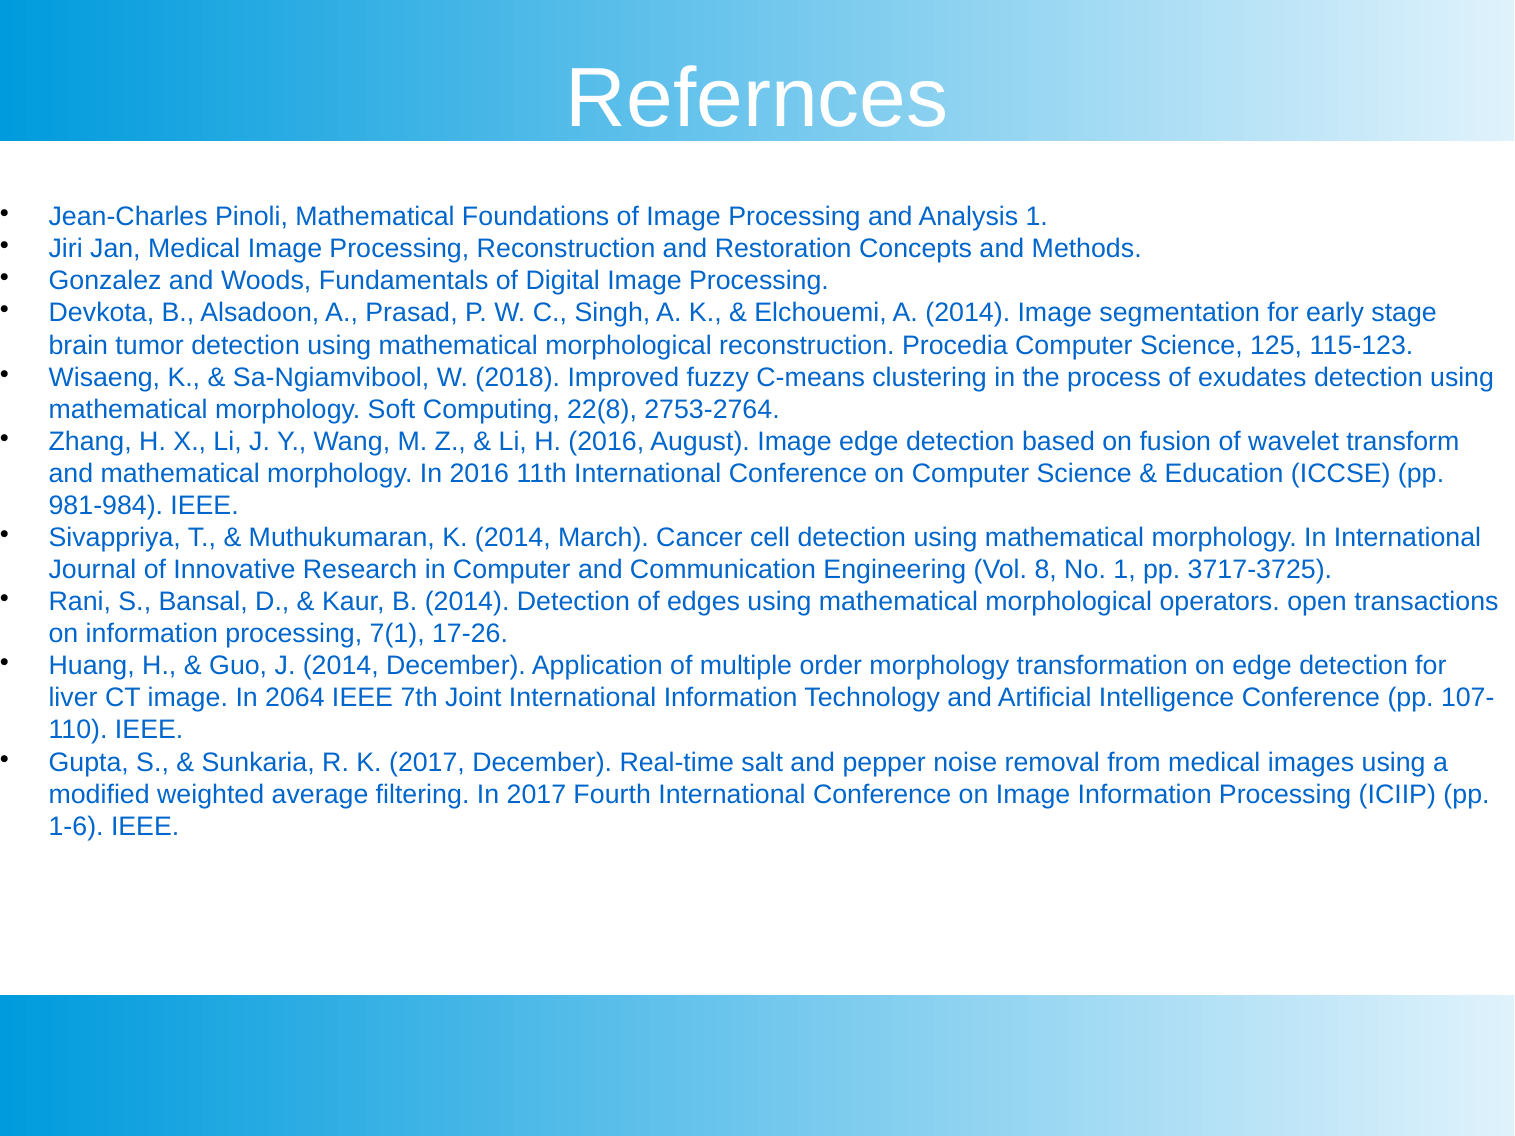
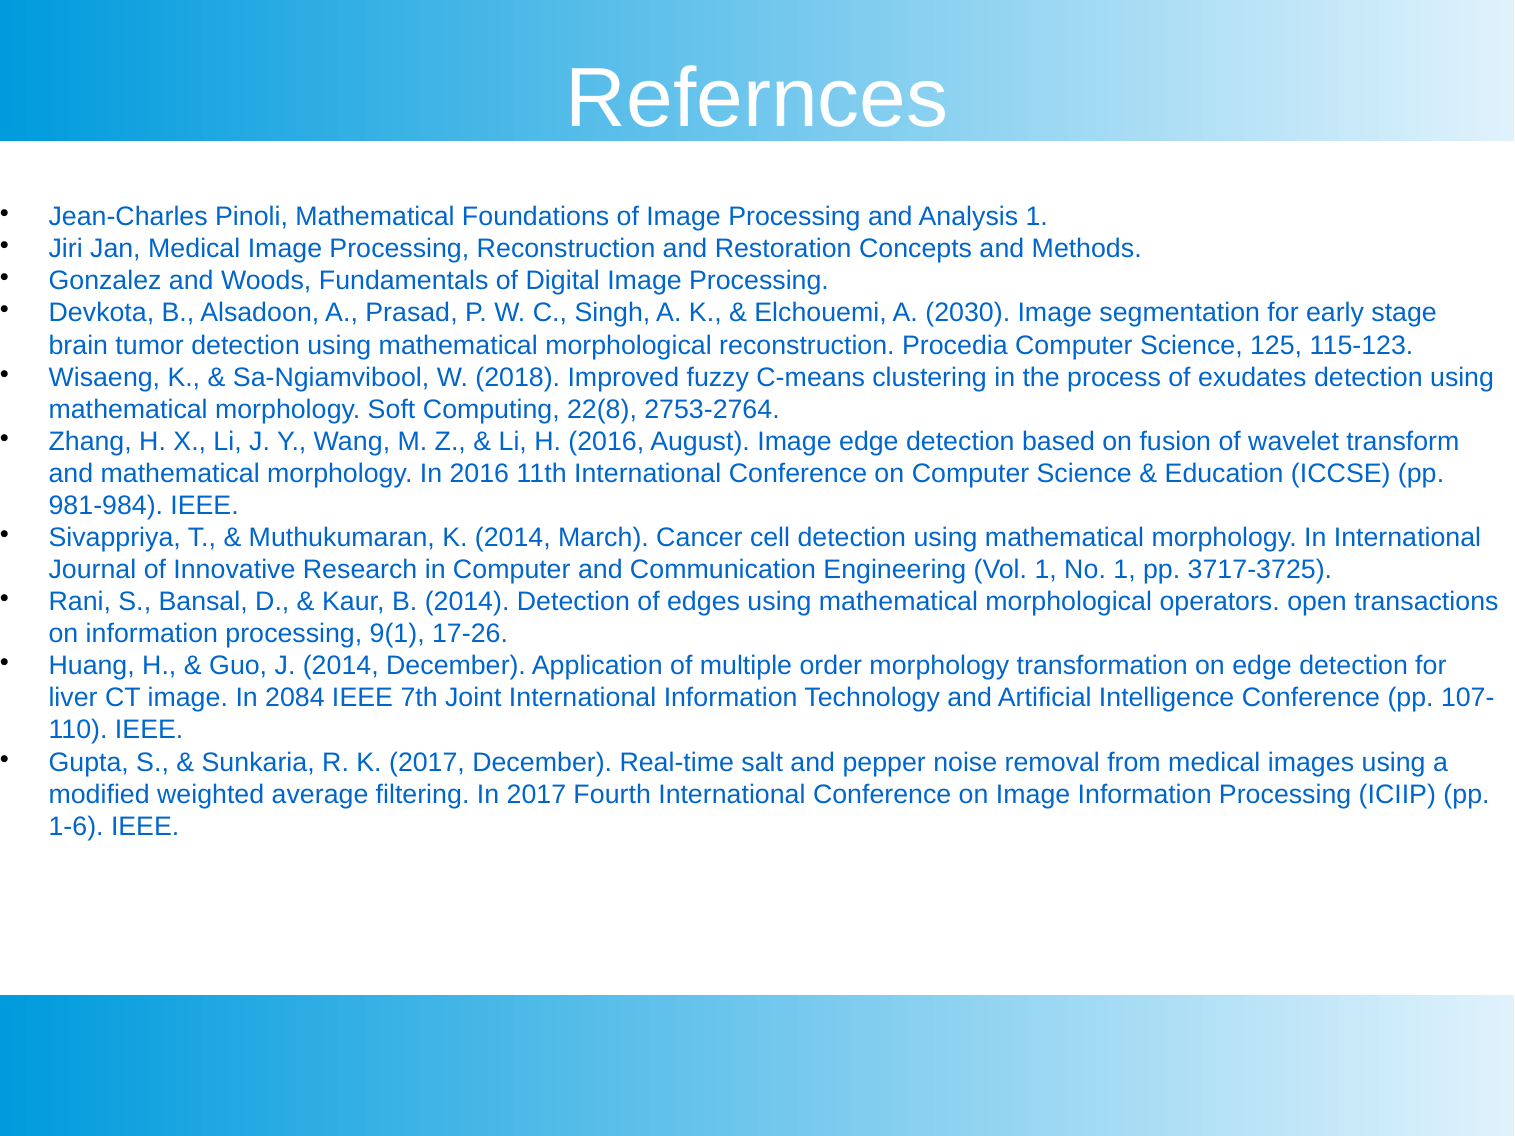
A 2014: 2014 -> 2030
Vol 8: 8 -> 1
7(1: 7(1 -> 9(1
2064: 2064 -> 2084
